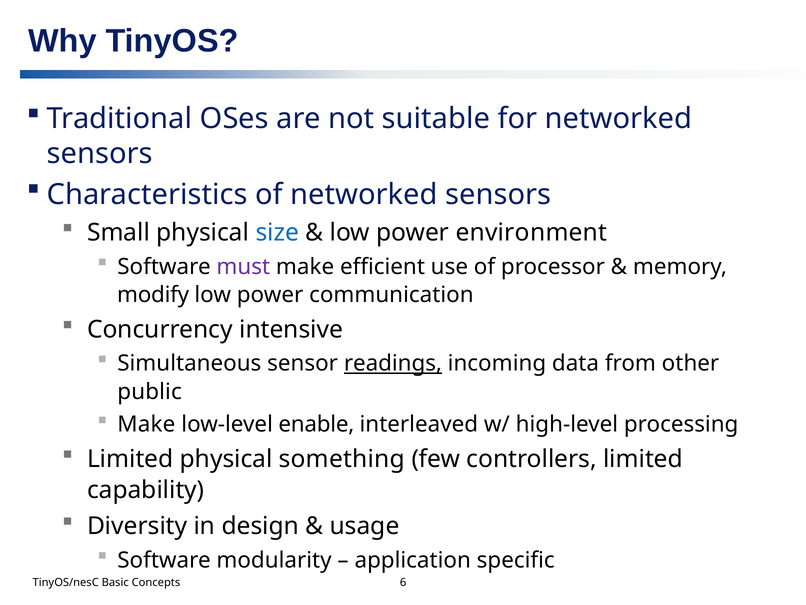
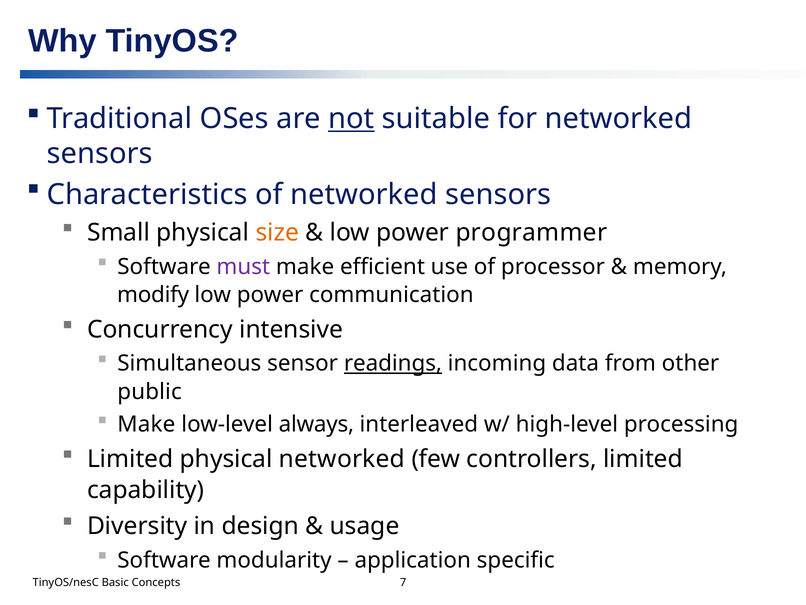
not underline: none -> present
size colour: blue -> orange
environment: environment -> programmer
enable: enable -> always
physical something: something -> networked
6: 6 -> 7
